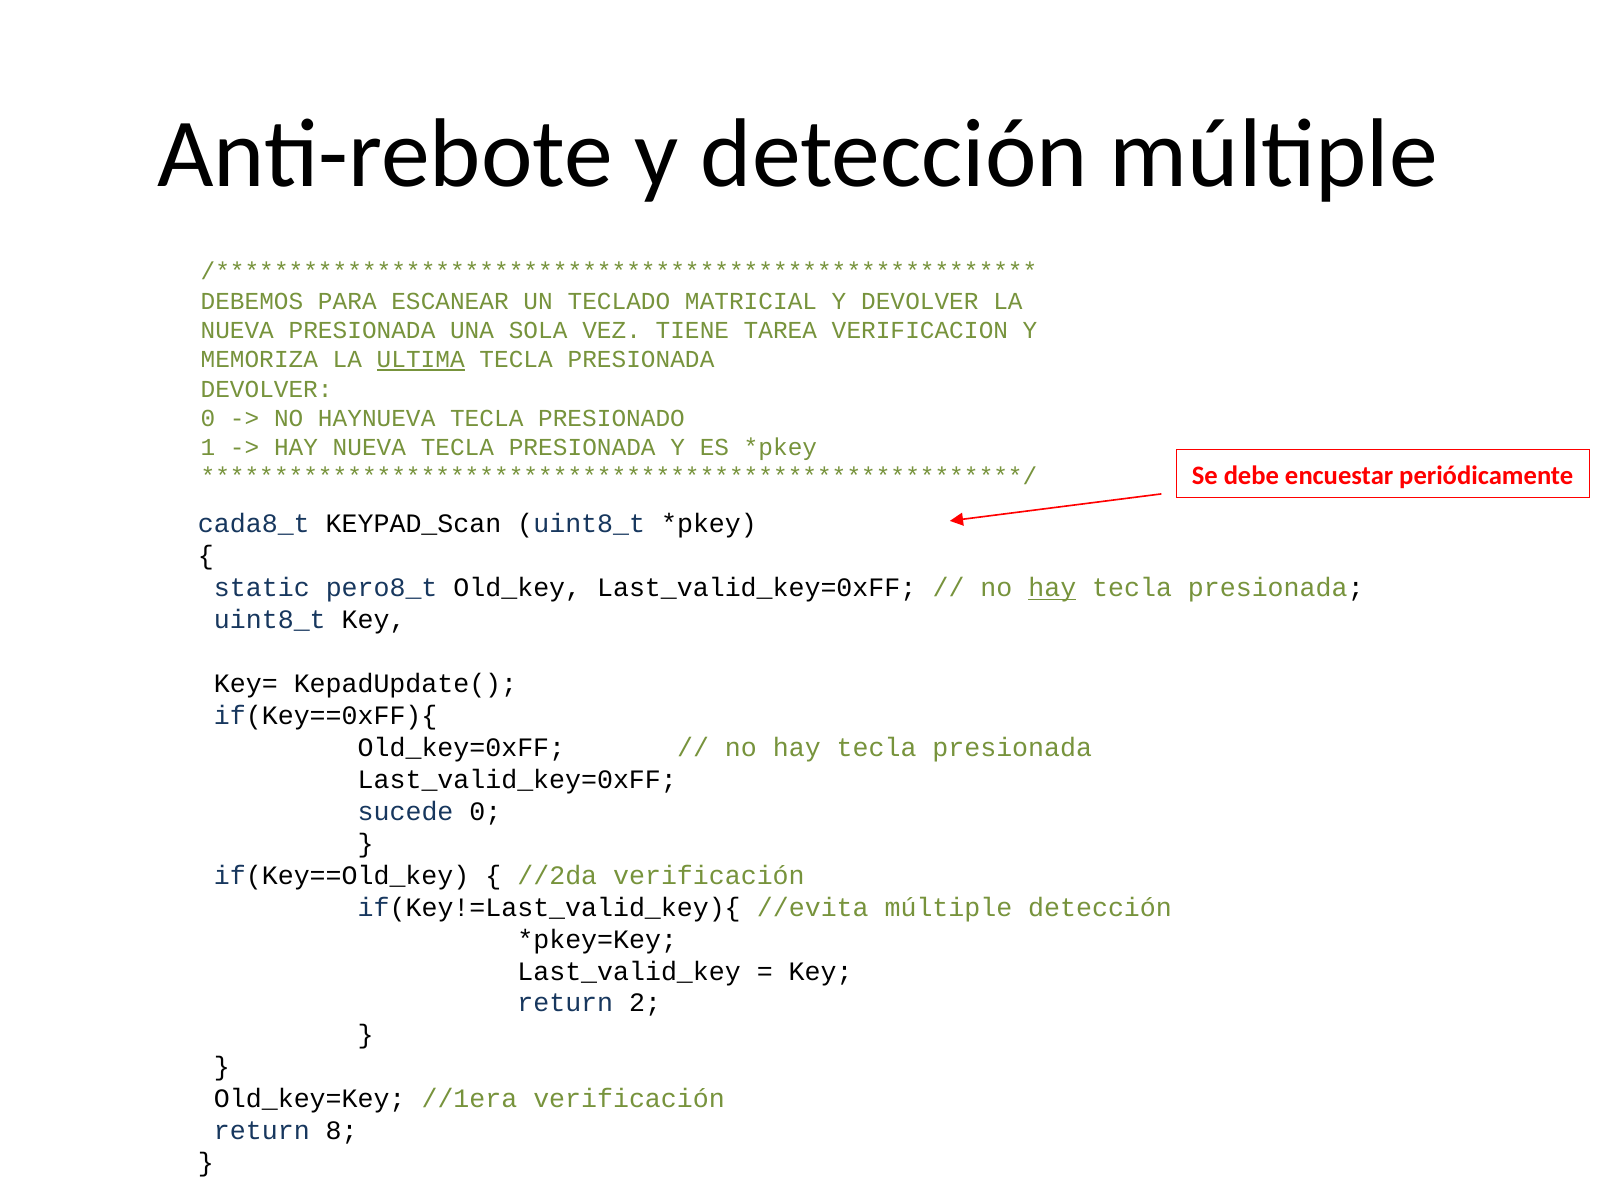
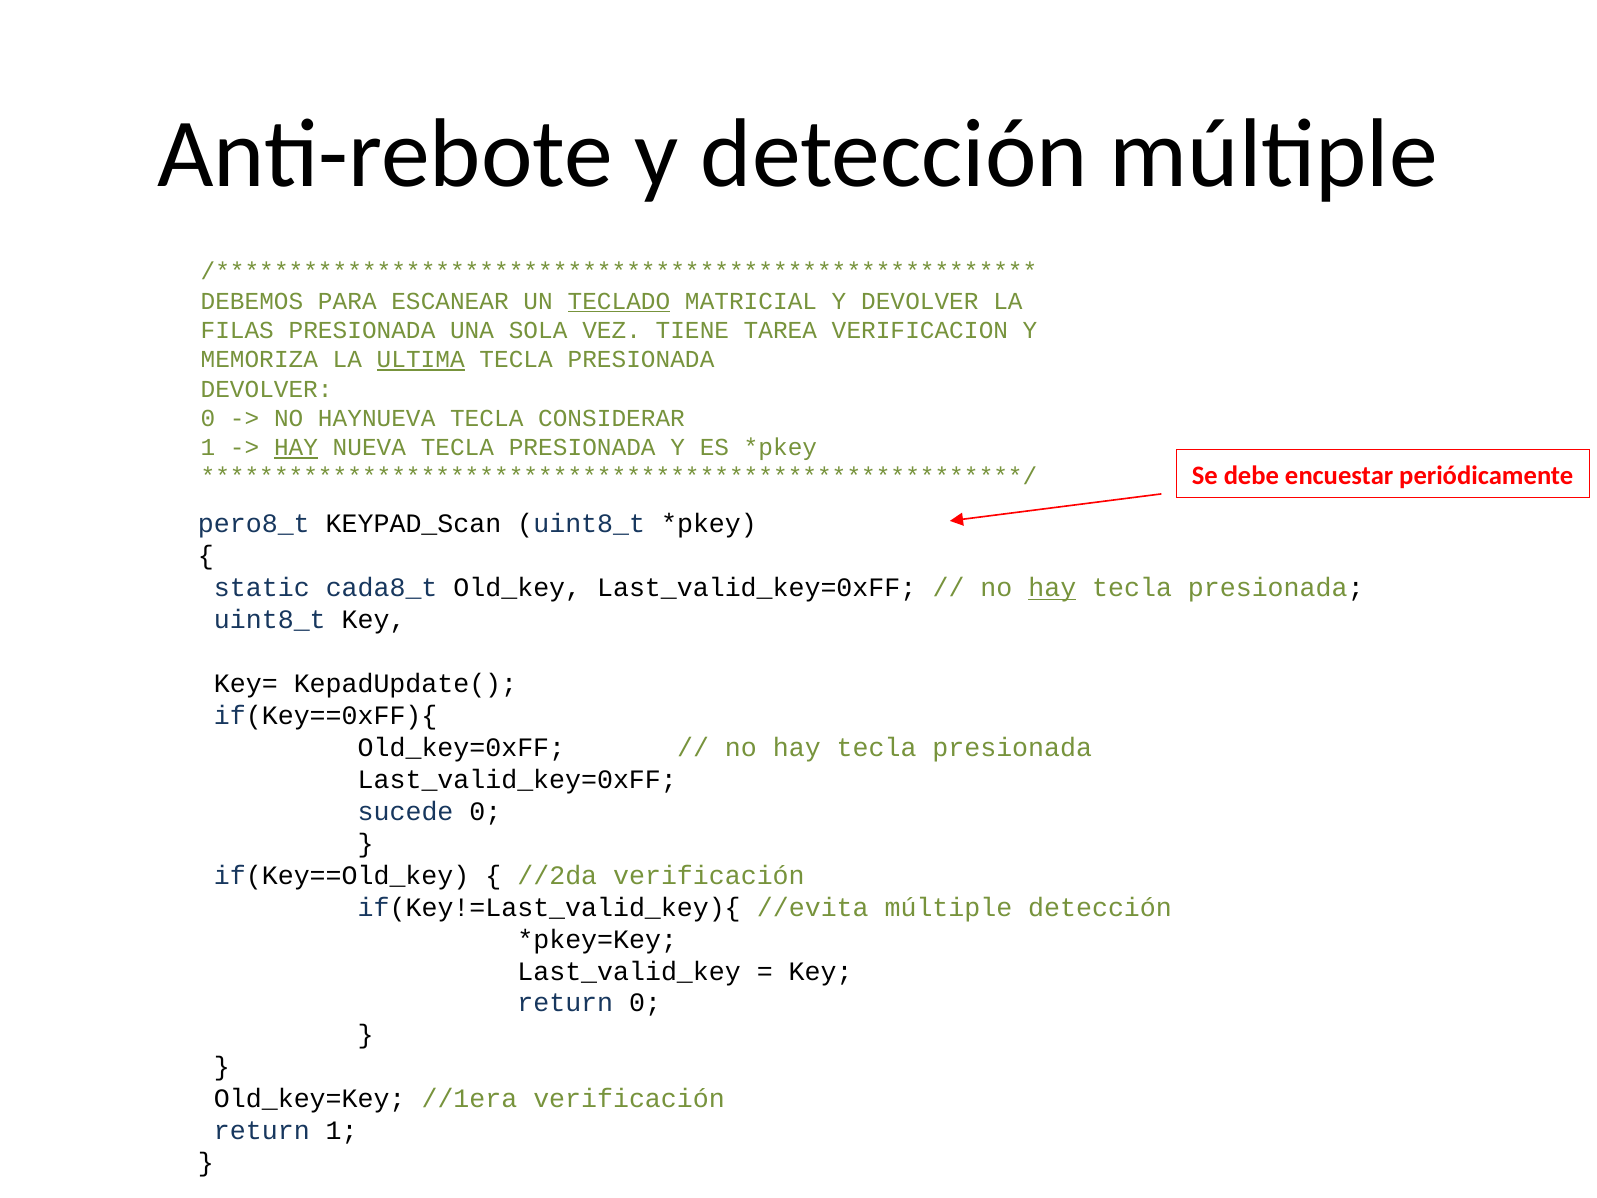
TECLADO underline: none -> present
NUEVA at (237, 330): NUEVA -> FILAS
PRESIONADO: PRESIONADO -> CONSIDERAR
HAY at (296, 448) underline: none -> present
cada8_t: cada8_t -> pero8_t
pero8_t: pero8_t -> cada8_t
return 2: 2 -> 0
return 8: 8 -> 1
